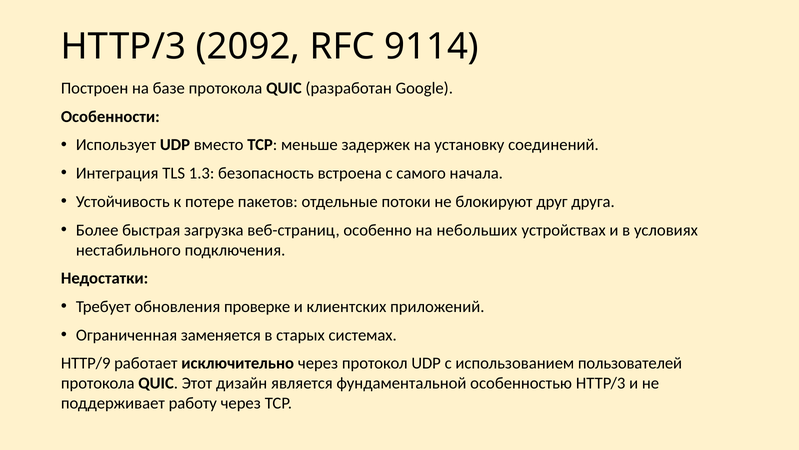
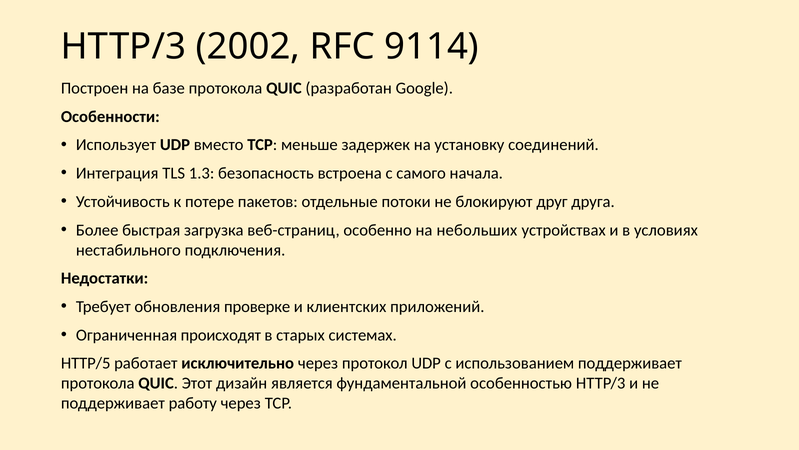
2092: 2092 -> 2002
заменяется: заменяется -> происходят
HTTP/9: HTTP/9 -> HTTP/5
использованием пользователей: пользователей -> поддерживает
